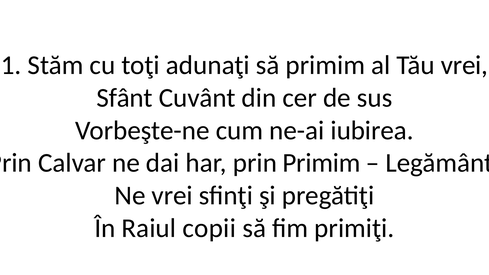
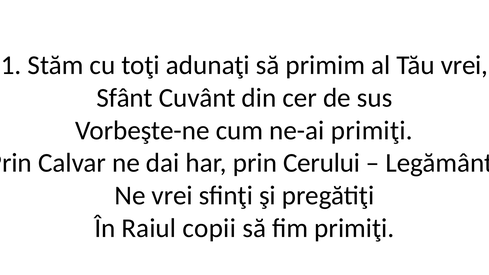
ne-ai iubirea: iubirea -> primiţi
prin Primim: Primim -> Cerului
